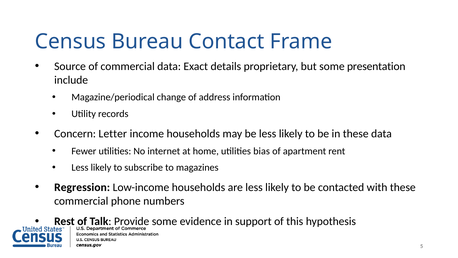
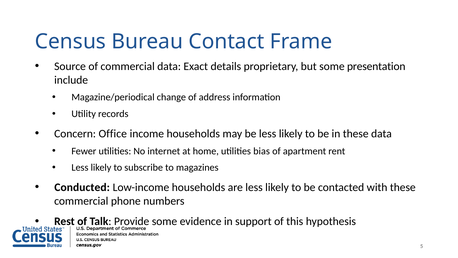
Letter: Letter -> Office
Regression: Regression -> Conducted
